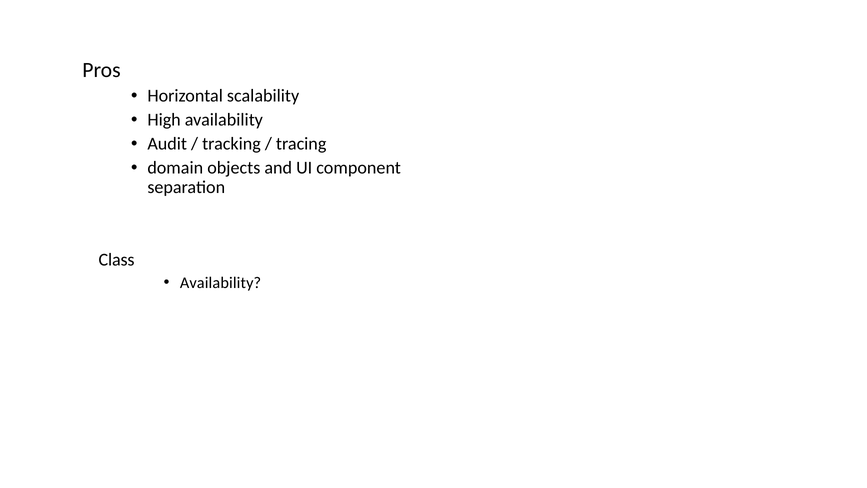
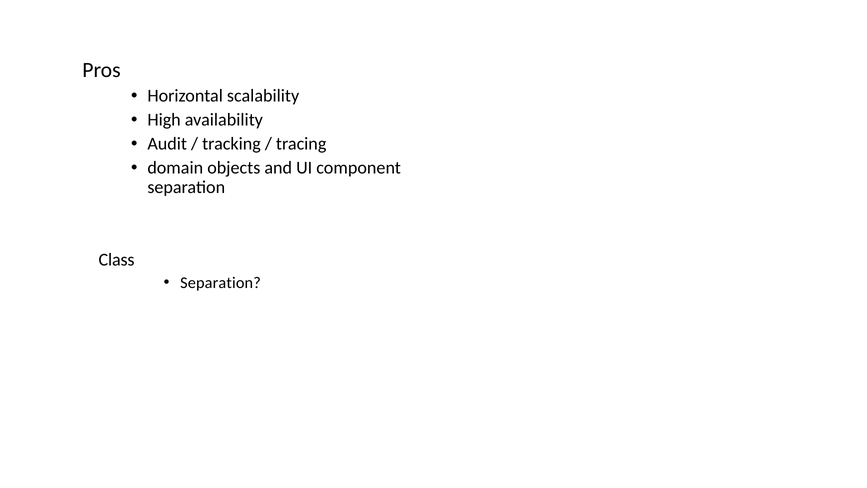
Availability at (221, 282): Availability -> Separation
